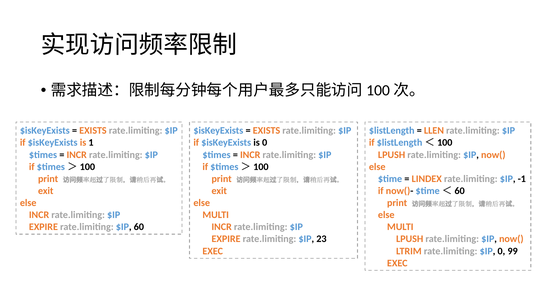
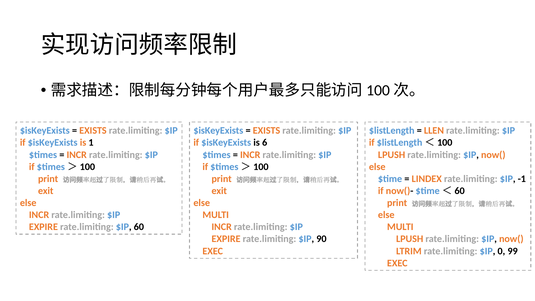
is 0: 0 -> 6
23: 23 -> 90
